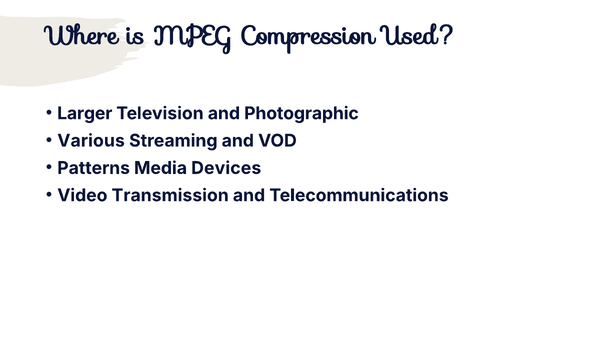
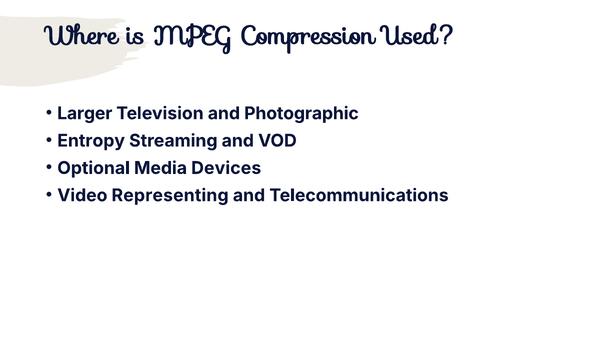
Various: Various -> Entropy
Patterns: Patterns -> Optional
Transmission: Transmission -> Representing
